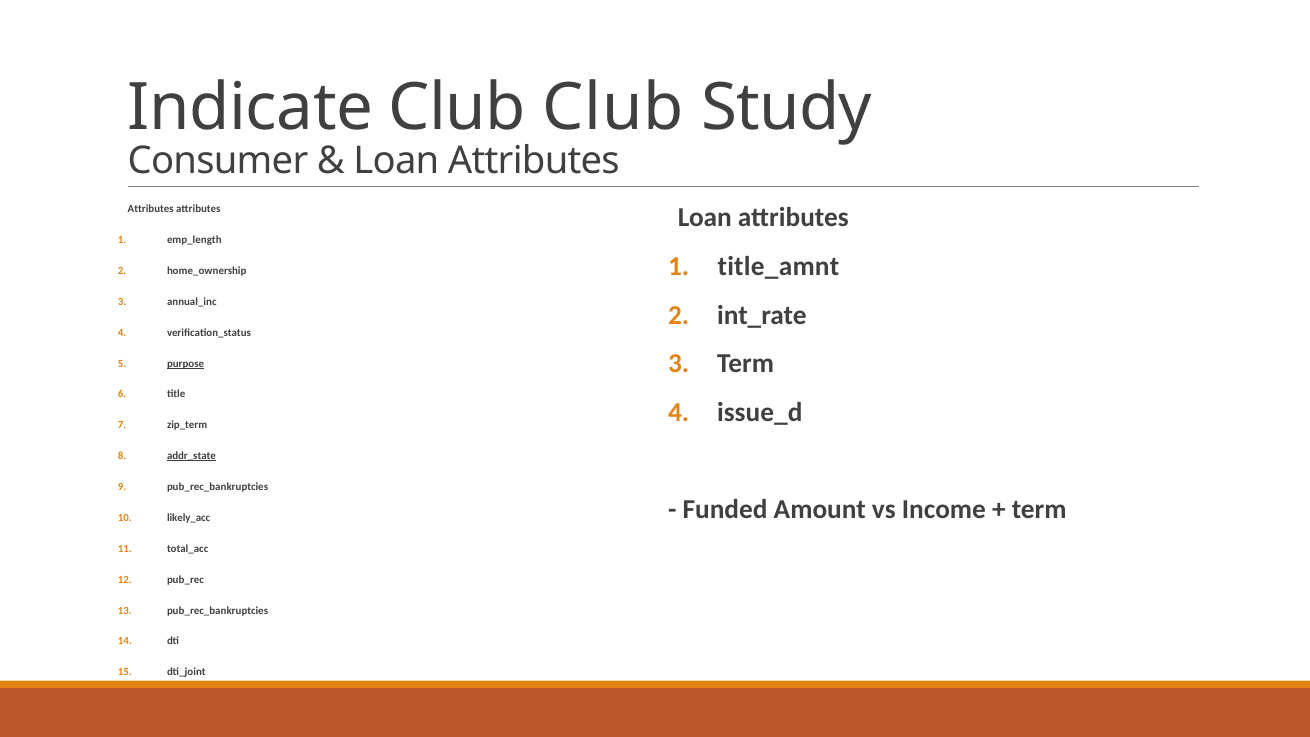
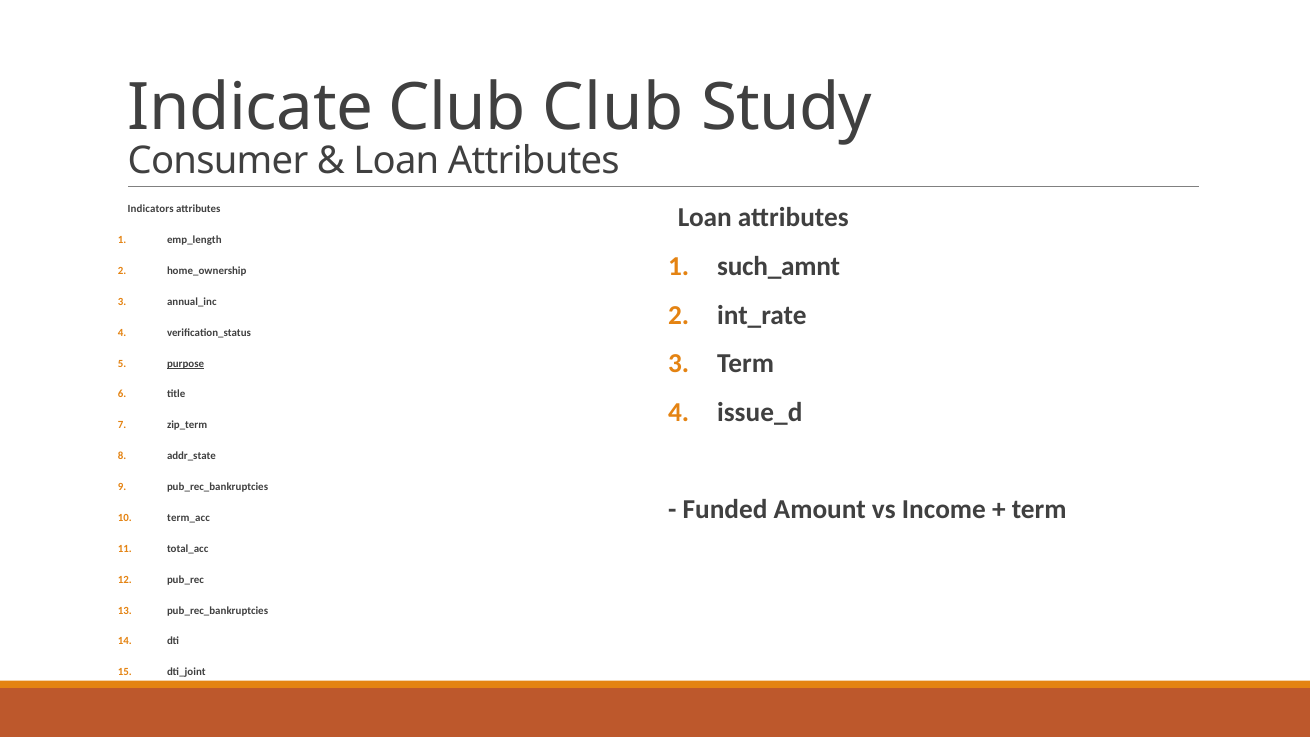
Attributes at (151, 209): Attributes -> Indicators
title_amnt: title_amnt -> such_amnt
addr_state underline: present -> none
likely_acc: likely_acc -> term_acc
